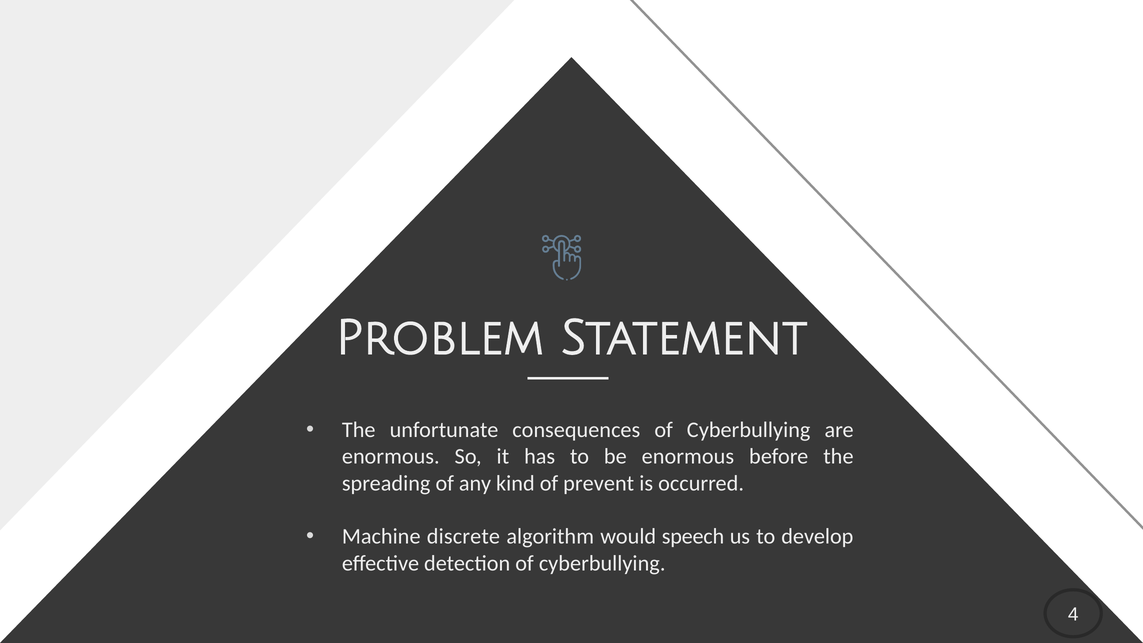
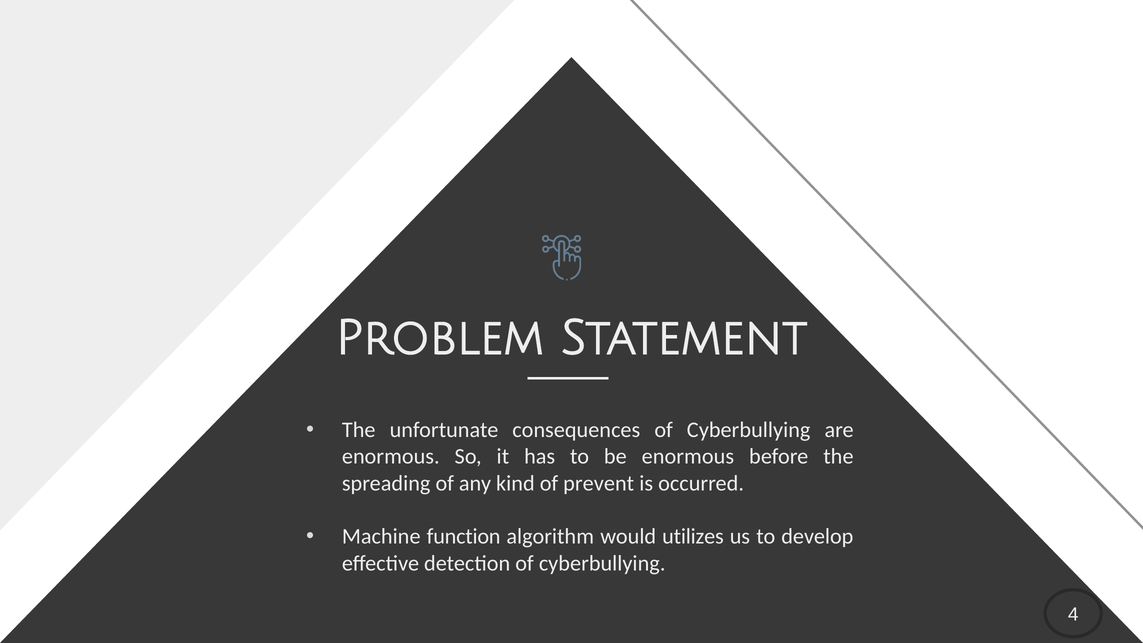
discrete: discrete -> function
speech: speech -> utilizes
